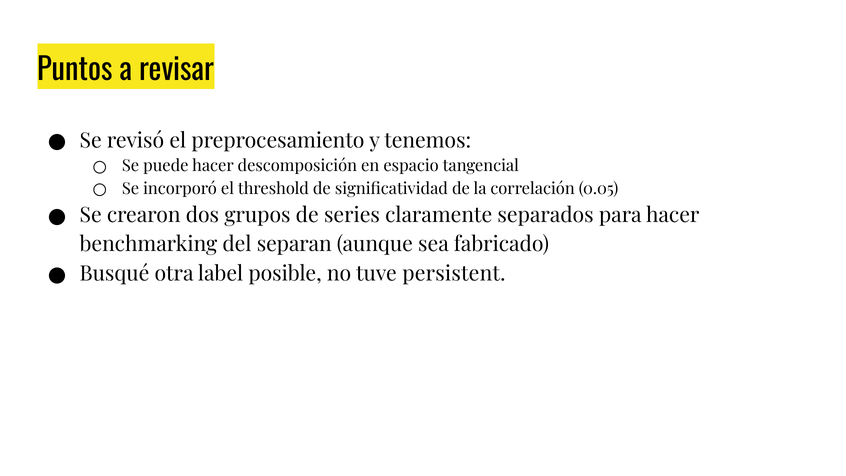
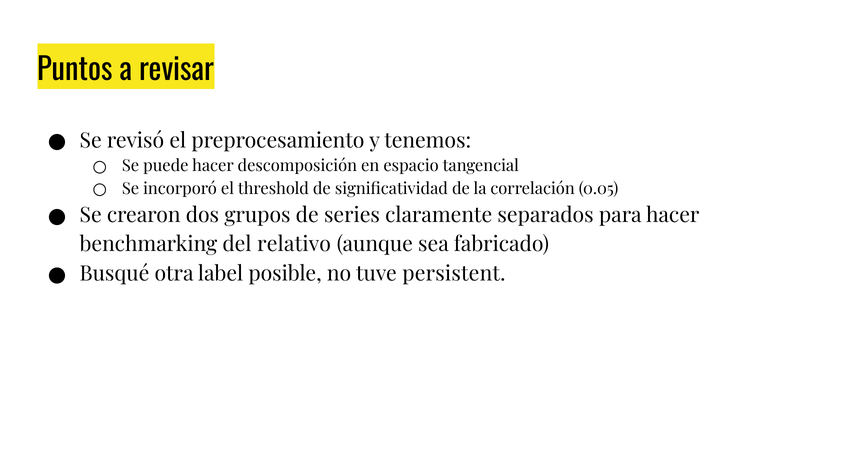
separan: separan -> relativo
